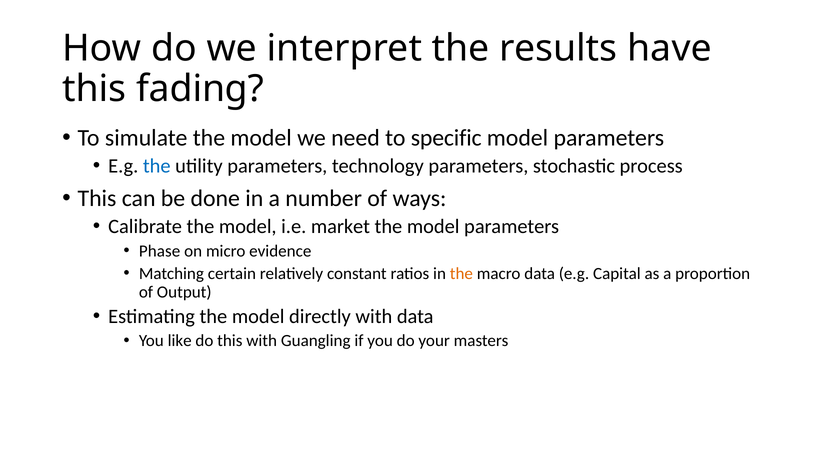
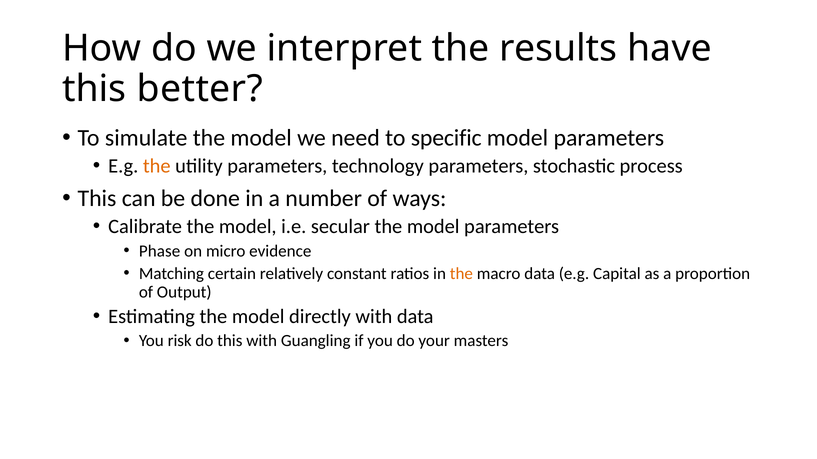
fading: fading -> better
the at (157, 166) colour: blue -> orange
market: market -> secular
like: like -> risk
